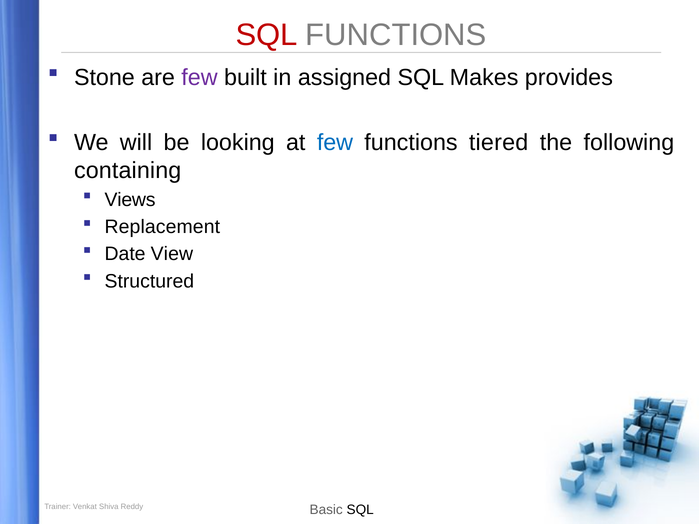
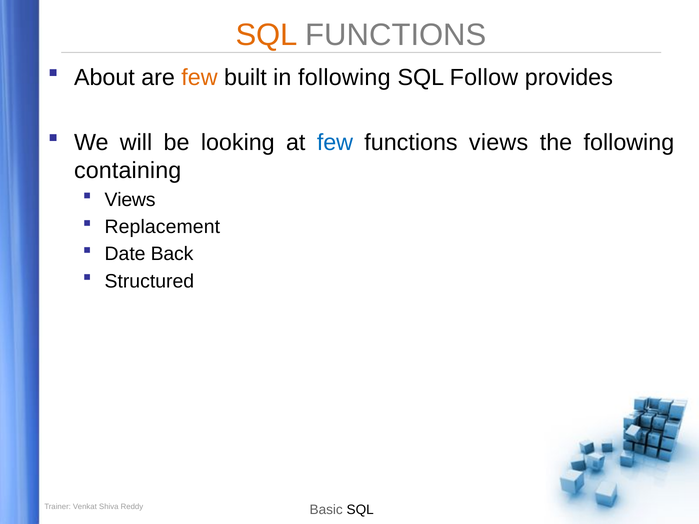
SQL at (267, 35) colour: red -> orange
Stone: Stone -> About
few at (199, 77) colour: purple -> orange
in assigned: assigned -> following
Makes: Makes -> Follow
functions tiered: tiered -> views
View: View -> Back
